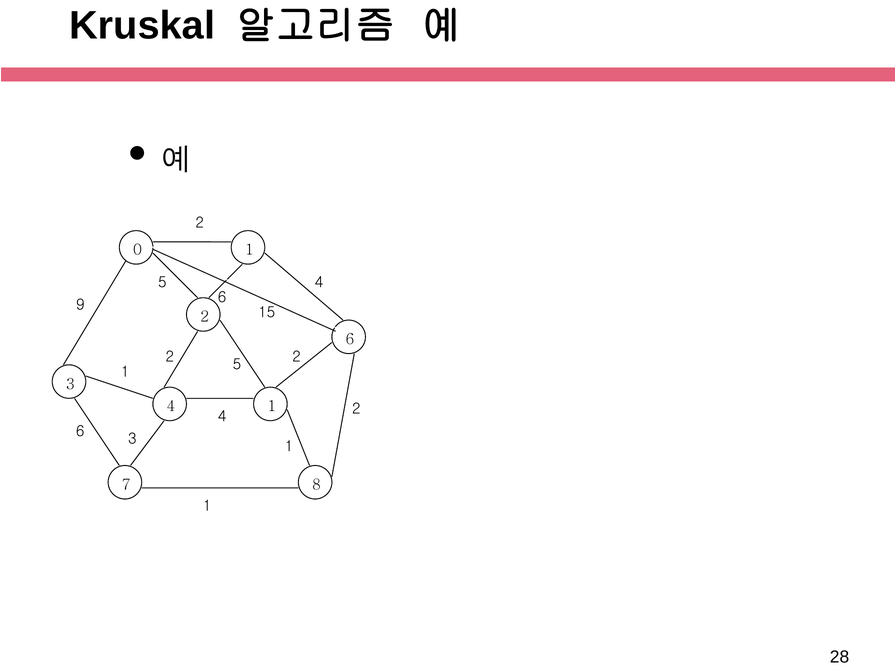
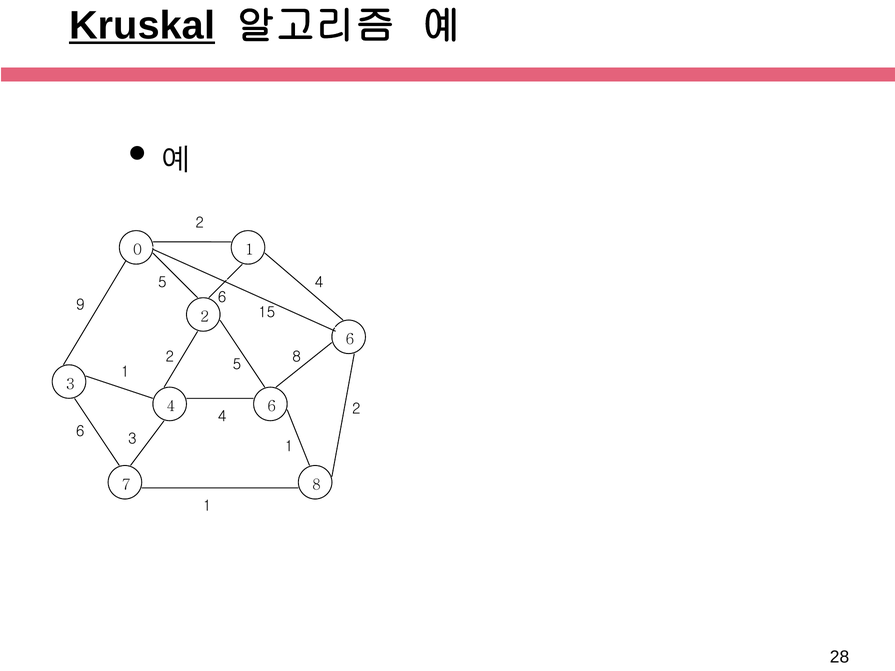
Kruskal underline: none -> present
2 at (297, 357): 2 -> 8
1 at (272, 407): 1 -> 6
